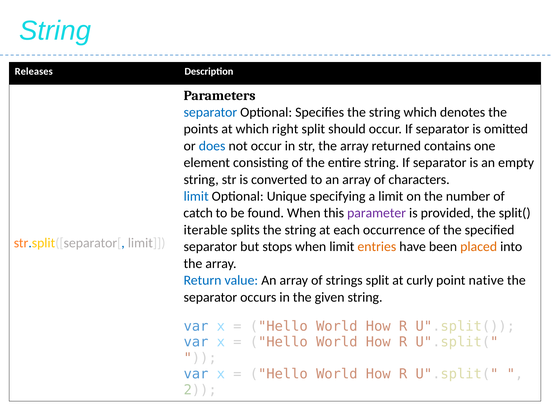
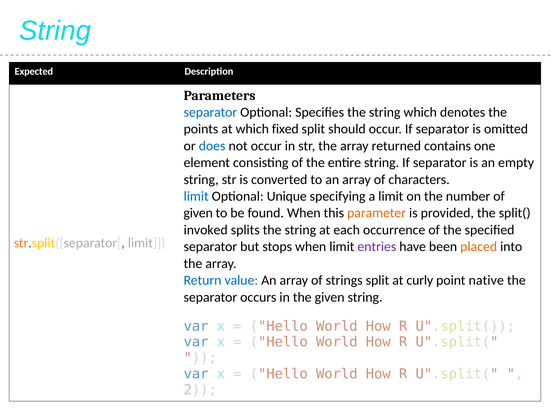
Releases: Releases -> Expected
right: right -> fixed
catch at (198, 213): catch -> given
parameter colour: purple -> orange
iterable: iterable -> invoked
entries colour: orange -> purple
